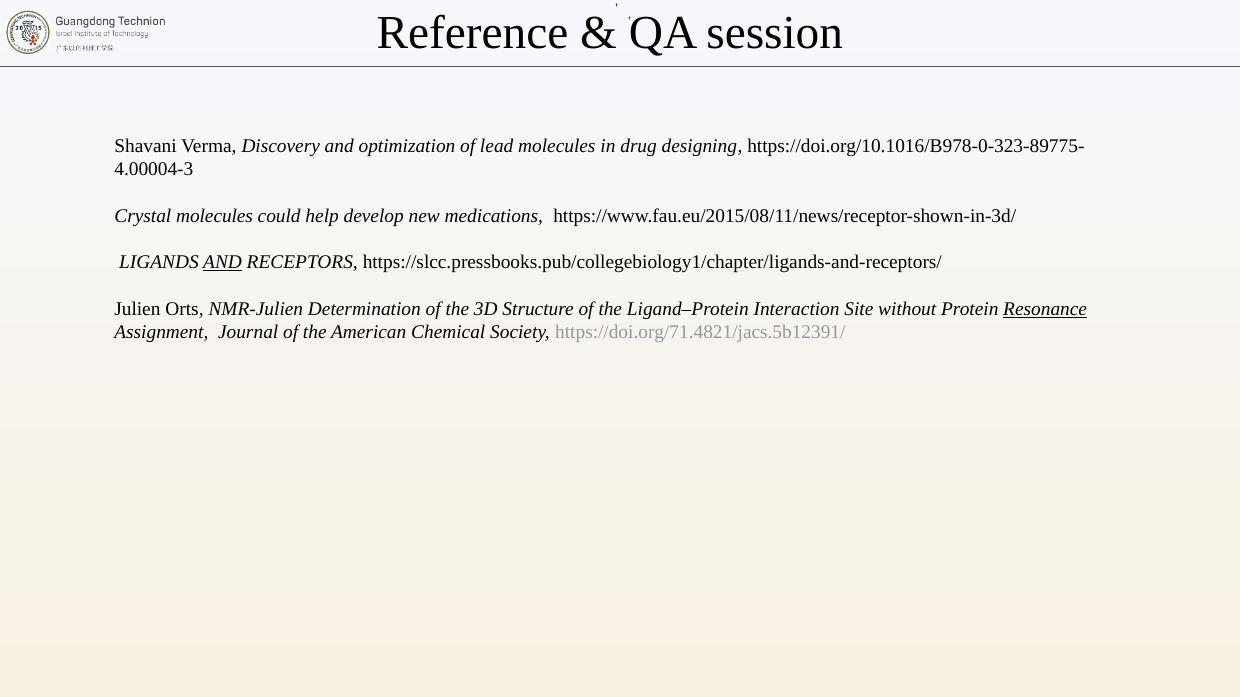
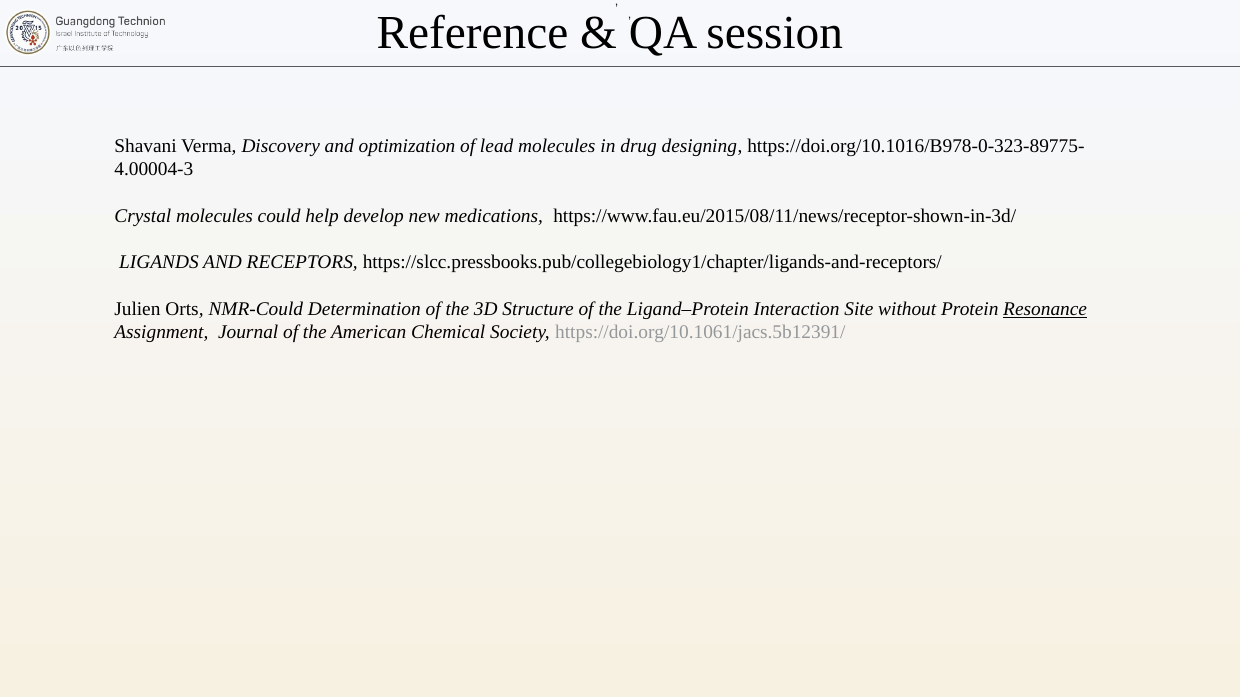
AND at (223, 263) underline: present -> none
NMR-Julien: NMR-Julien -> NMR-Could
https://doi.org/71.4821/jacs.5b12391/: https://doi.org/71.4821/jacs.5b12391/ -> https://doi.org/10.1061/jacs.5b12391/
